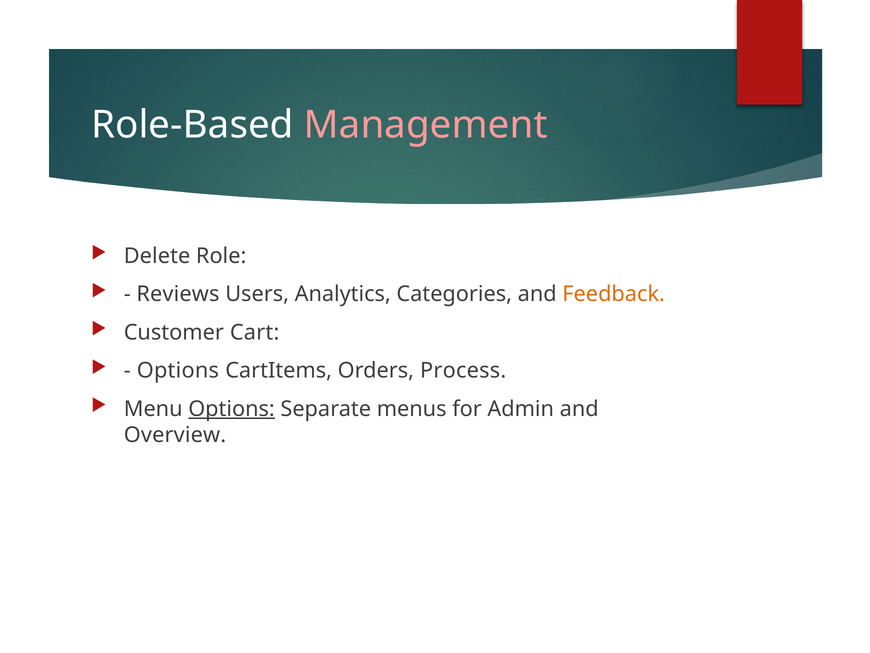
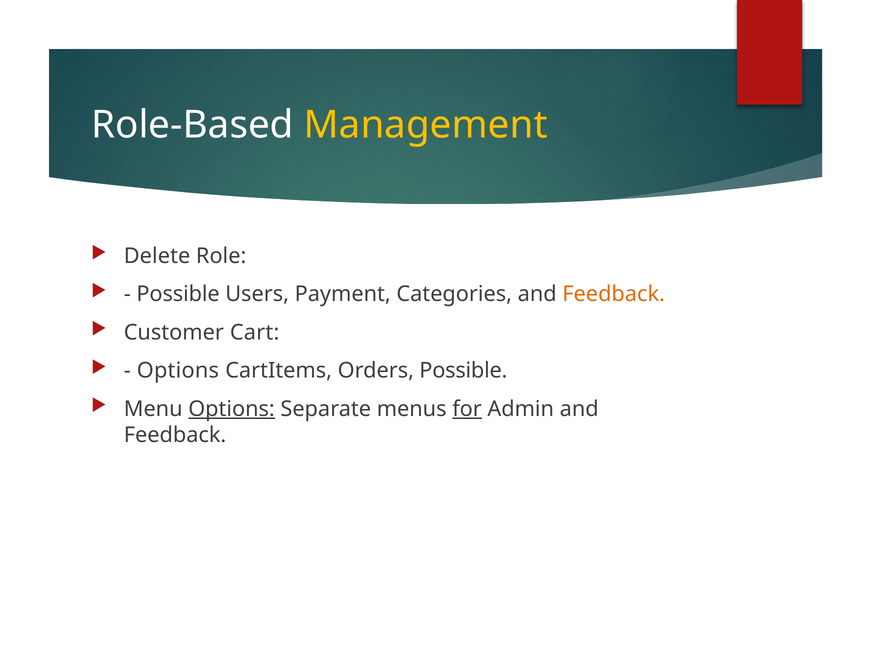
Management colour: pink -> yellow
Reviews at (178, 294): Reviews -> Possible
Analytics: Analytics -> Payment
Orders Process: Process -> Possible
for underline: none -> present
Overview at (175, 435): Overview -> Feedback
